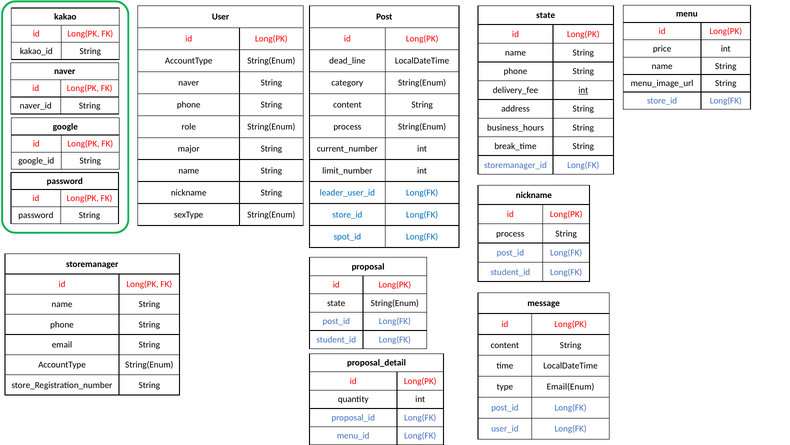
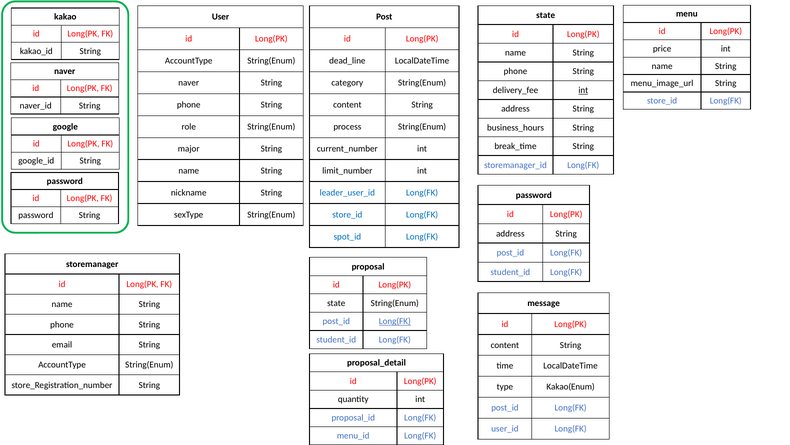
nickname at (534, 195): nickname -> password
process at (510, 233): process -> address
Long(FK at (395, 321) underline: none -> present
Email(Enum: Email(Enum -> Kakao(Enum
